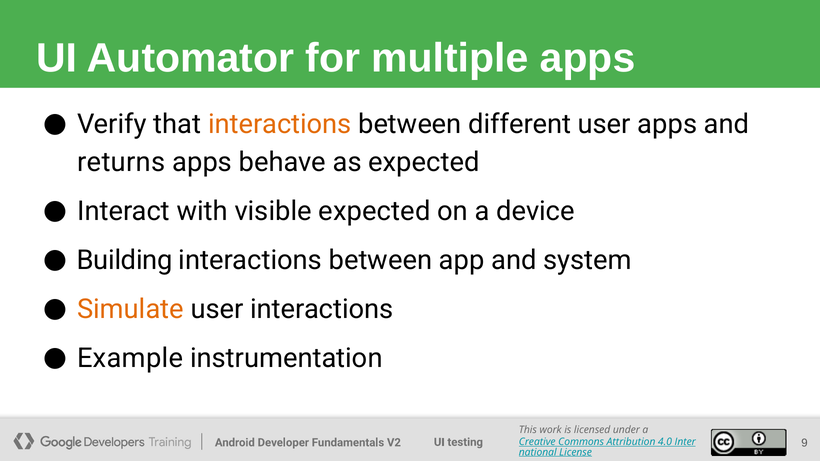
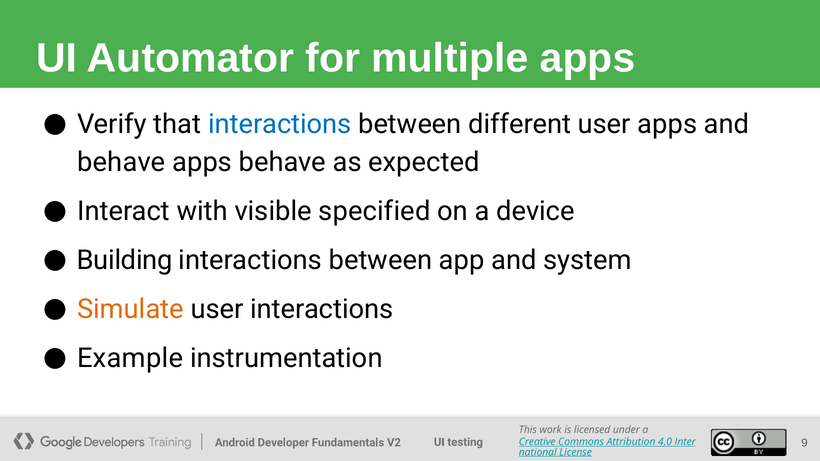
interactions at (280, 124) colour: orange -> blue
returns at (121, 162): returns -> behave
visible expected: expected -> specified
